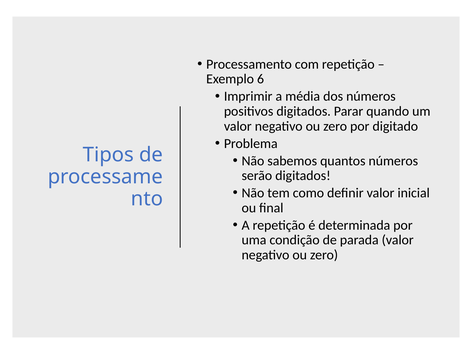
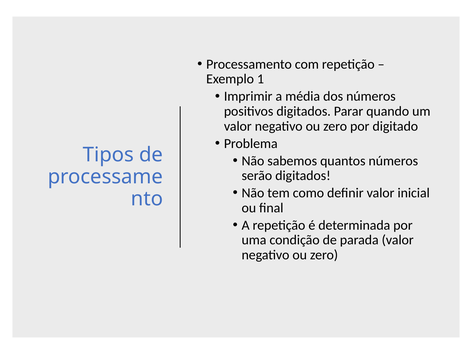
6: 6 -> 1
